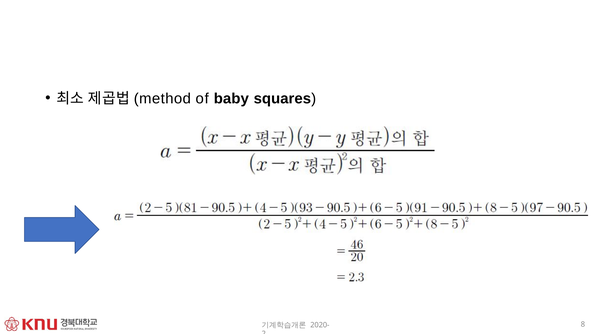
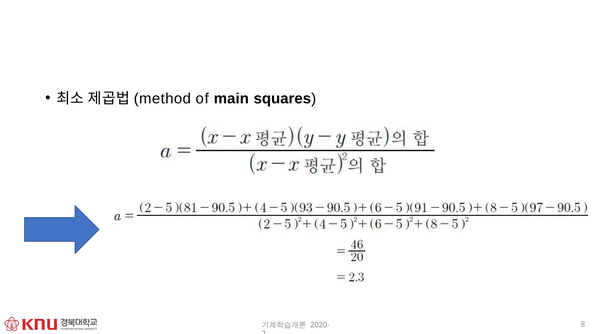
baby: baby -> main
